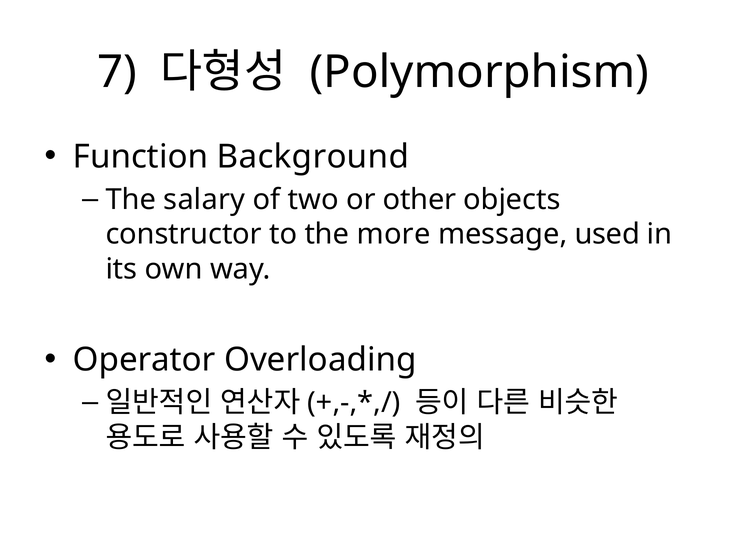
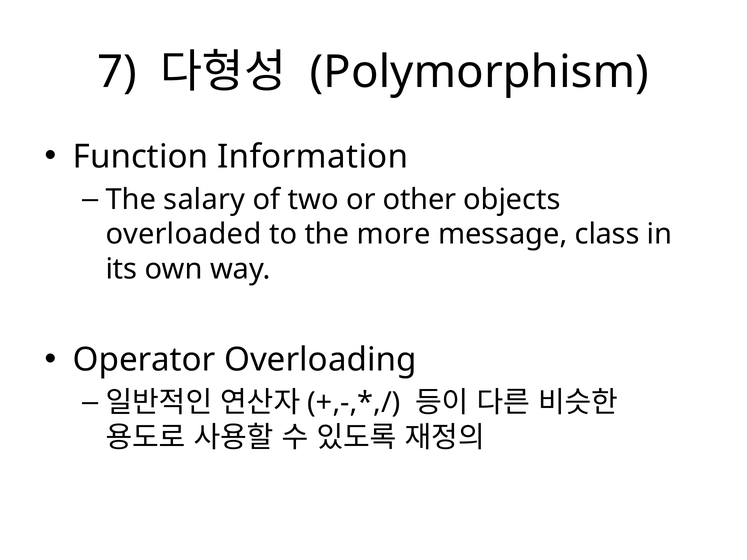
Background: Background -> Information
constructor: constructor -> overloaded
used: used -> class
